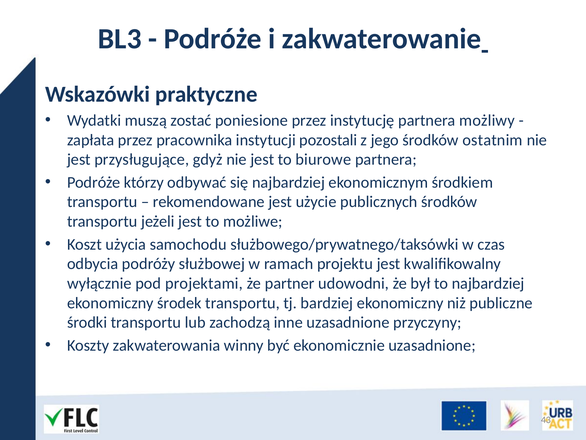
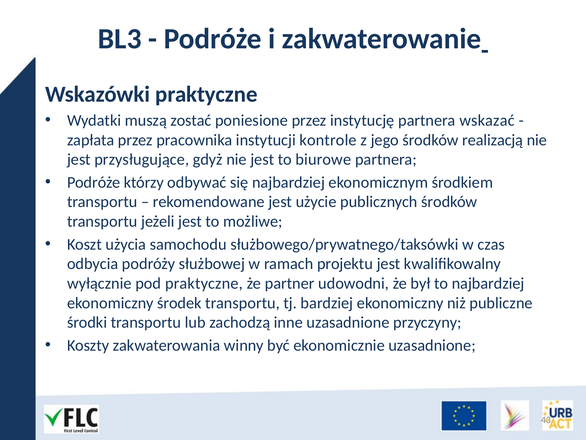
możliwy: możliwy -> wskazać
pozostali: pozostali -> kontrole
ostatnim: ostatnim -> realizacją
pod projektami: projektami -> praktyczne
